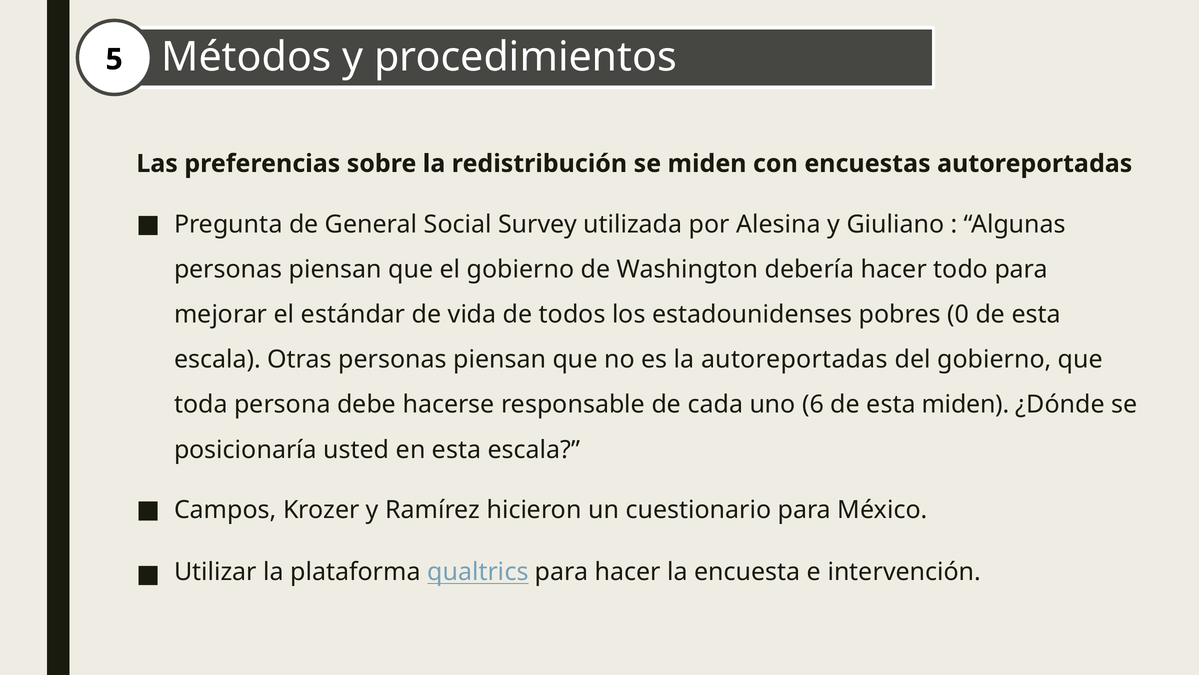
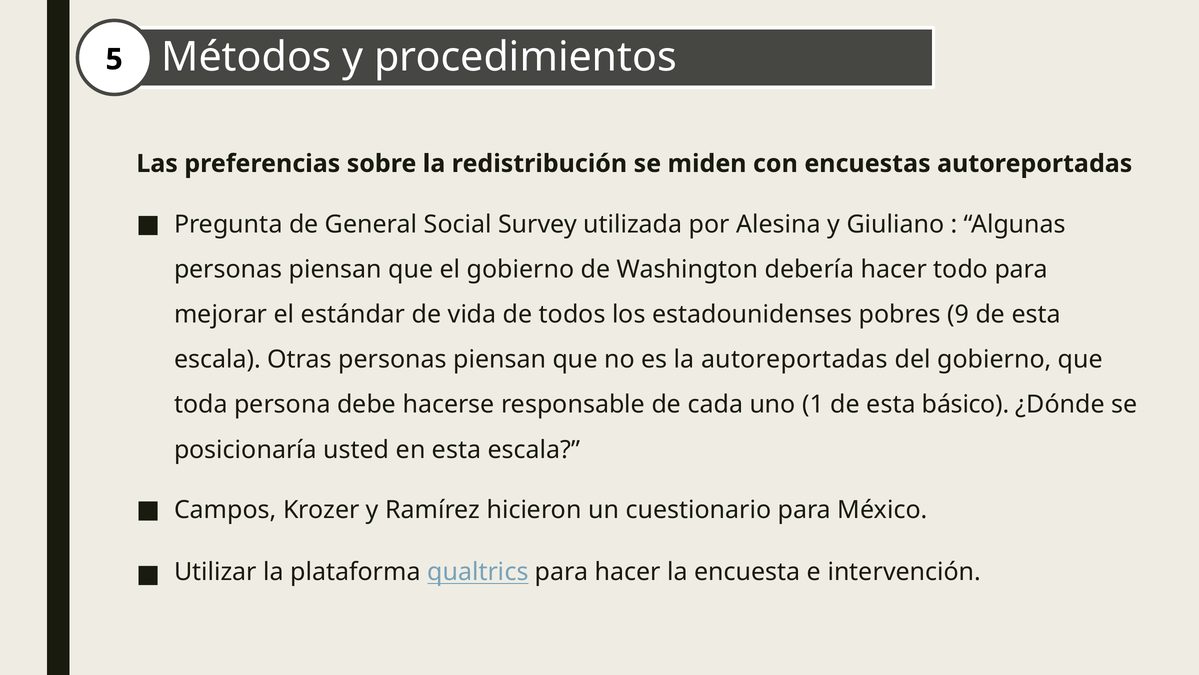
0: 0 -> 9
6: 6 -> 1
esta miden: miden -> básico
